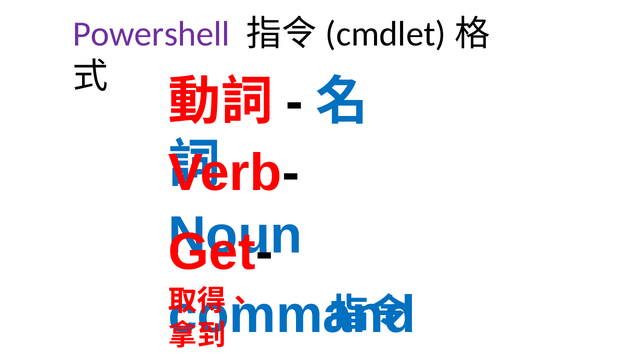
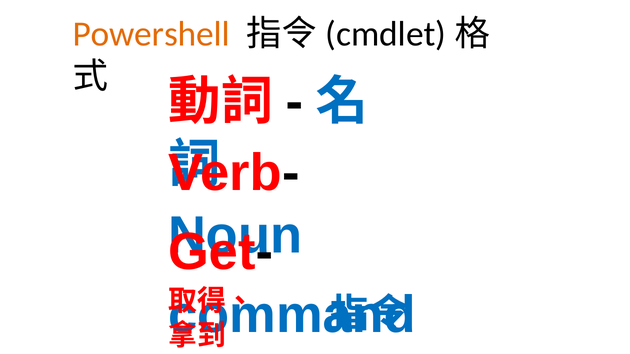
Powershell colour: purple -> orange
